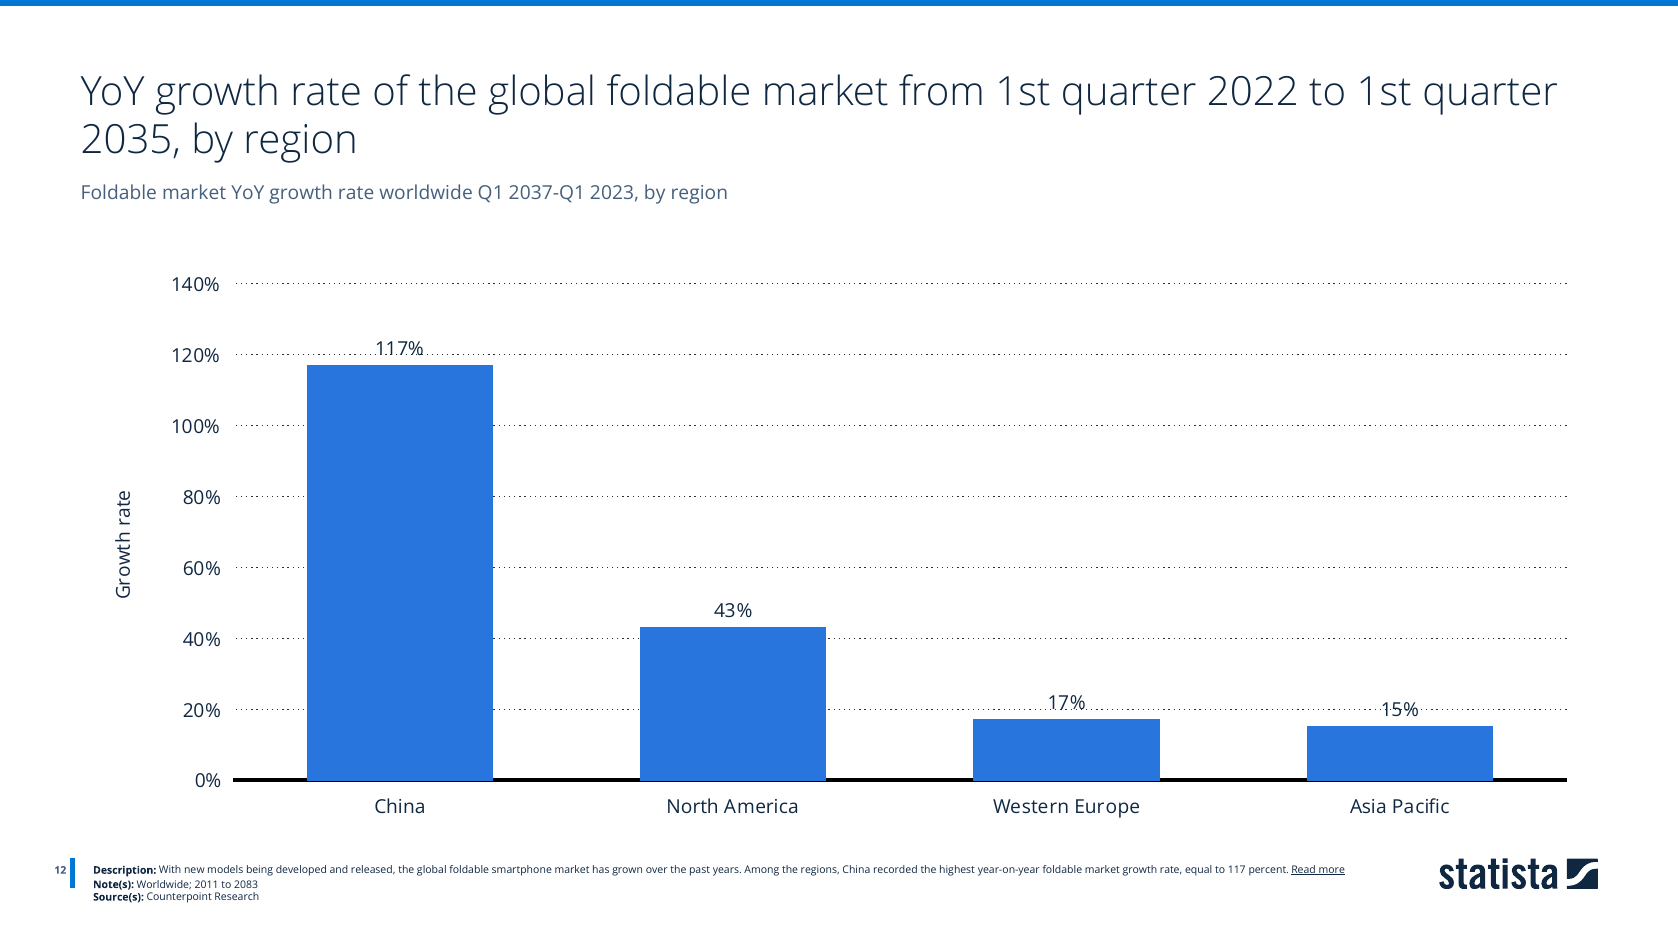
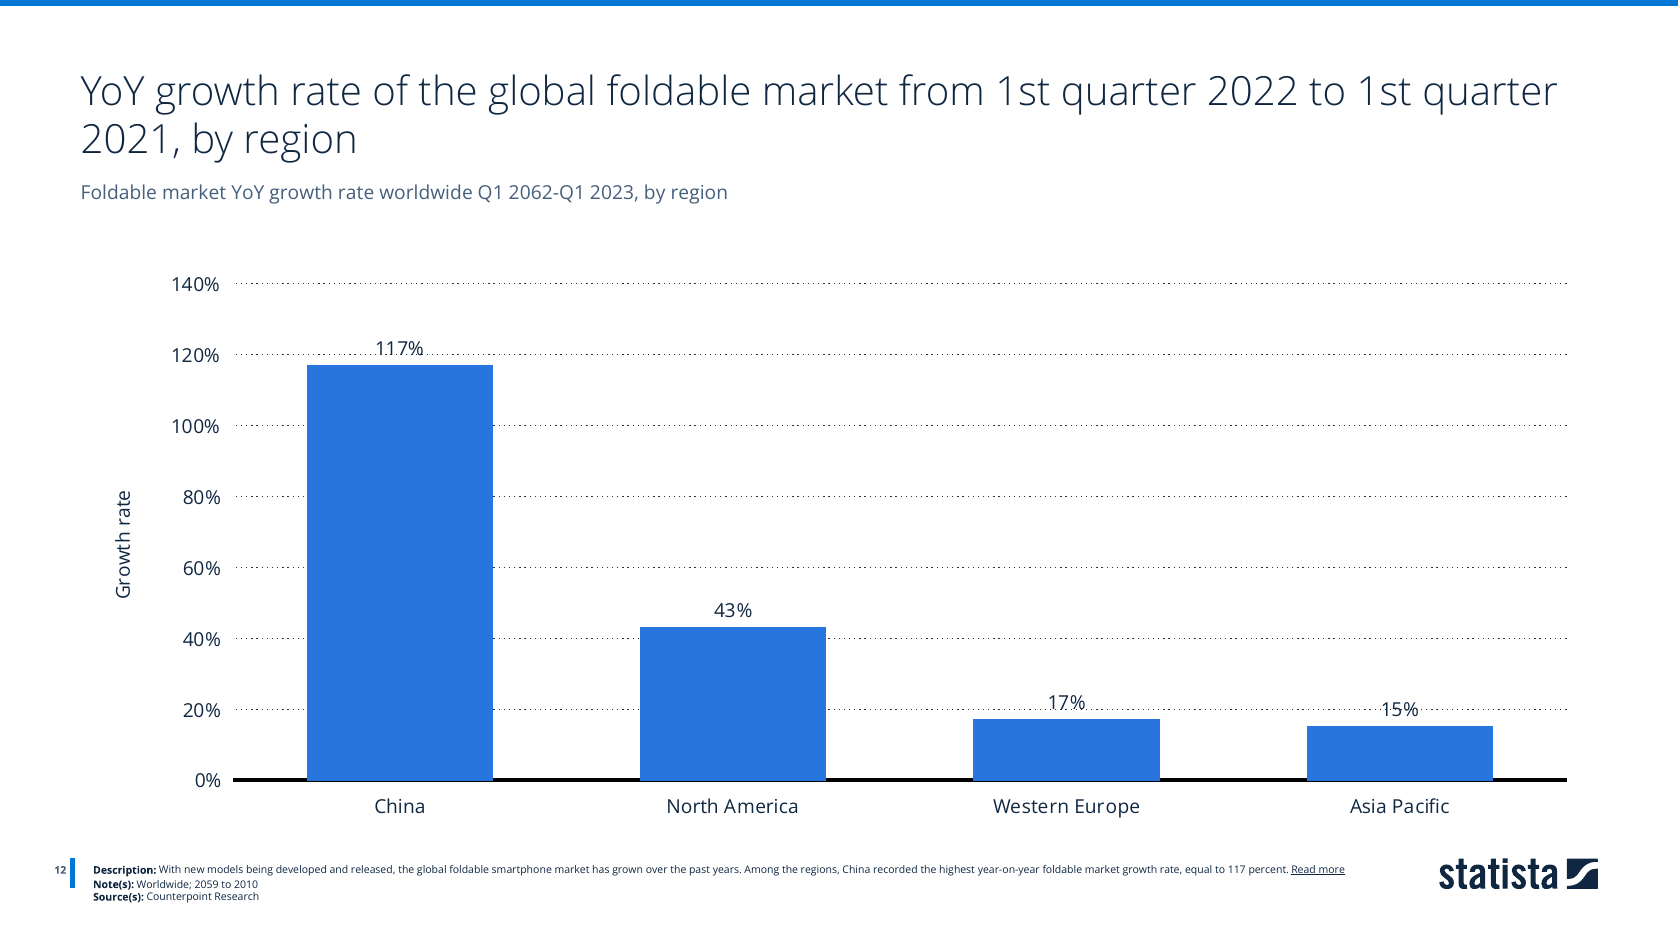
2035: 2035 -> 2021
2037-Q1: 2037-Q1 -> 2062-Q1
2011: 2011 -> 2059
2083: 2083 -> 2010
